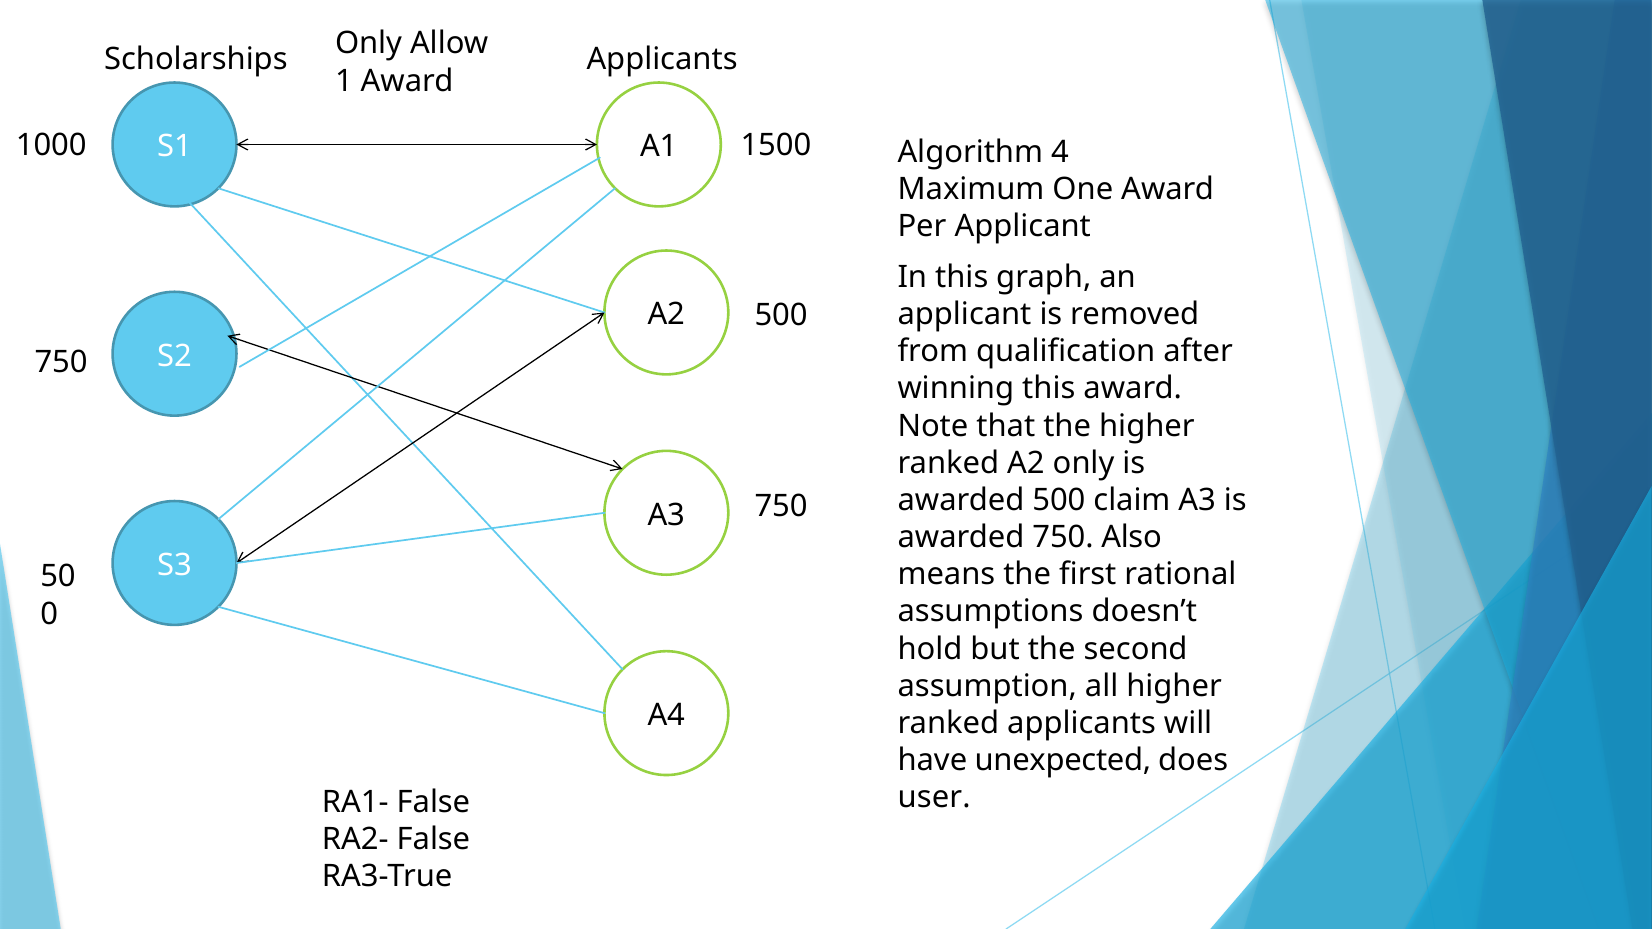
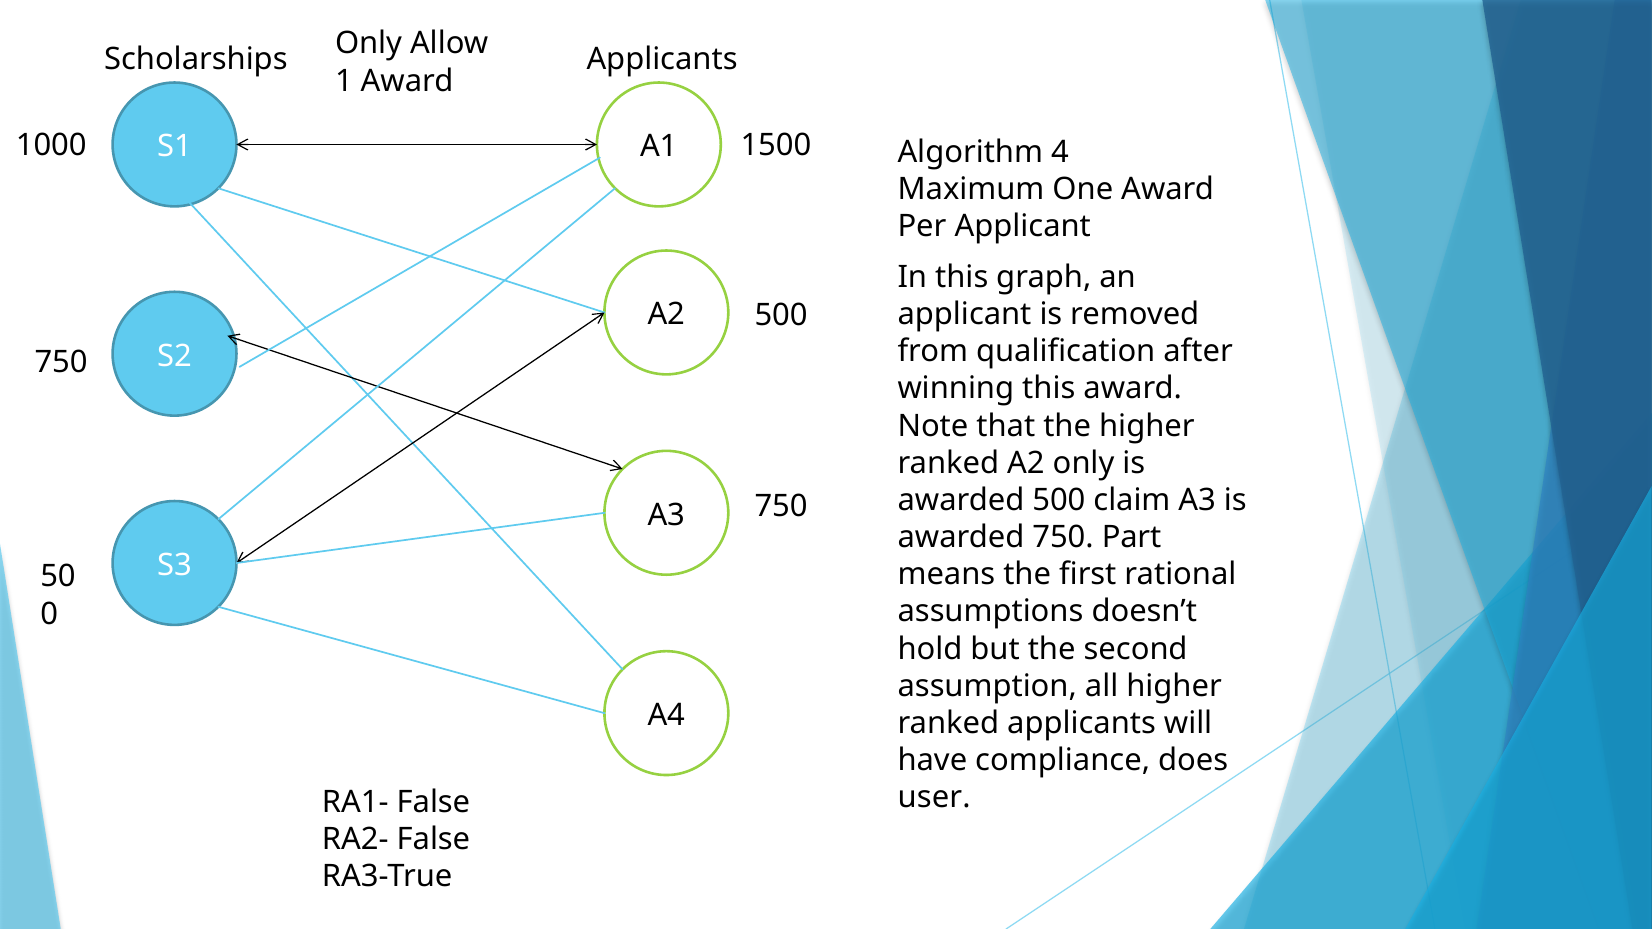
Also: Also -> Part
unexpected: unexpected -> compliance
